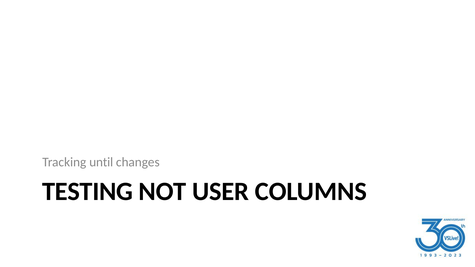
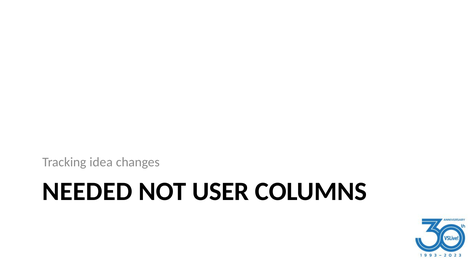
until: until -> idea
TESTING: TESTING -> NEEDED
